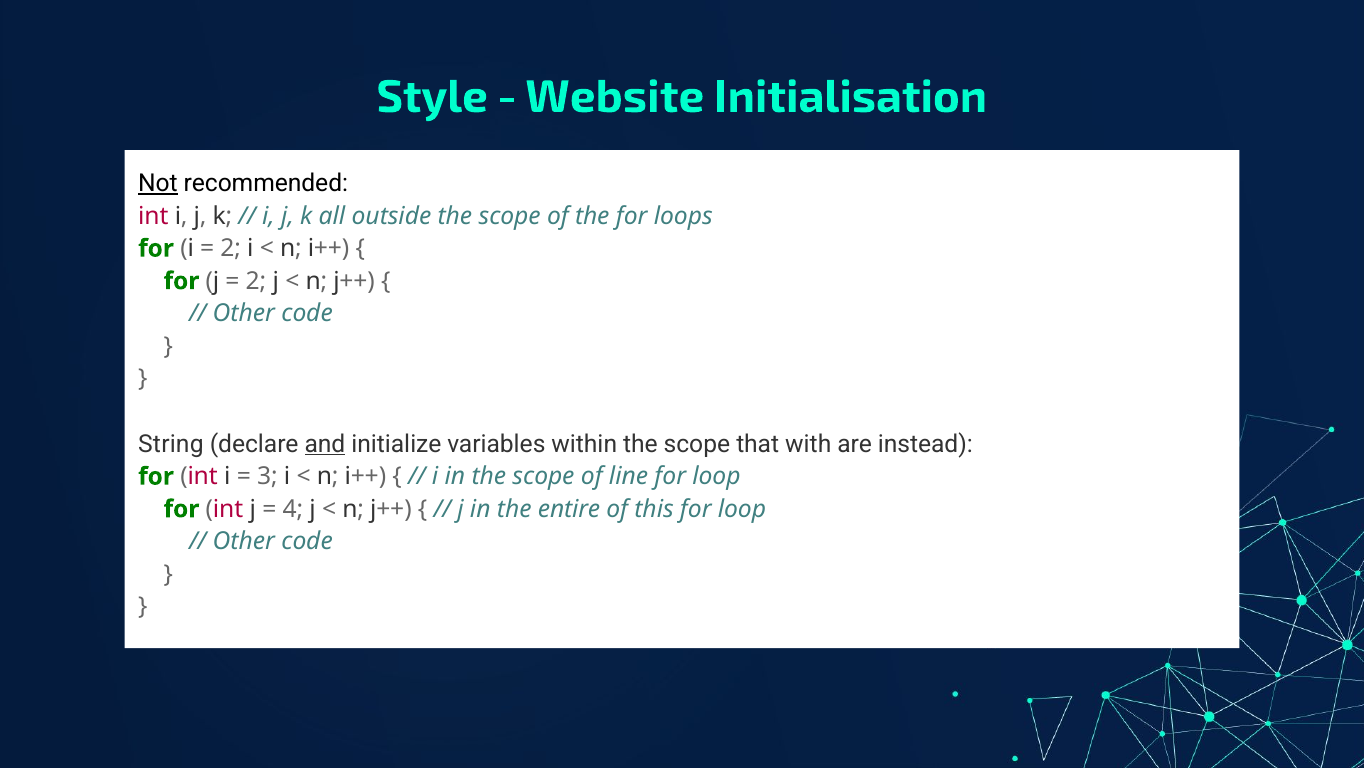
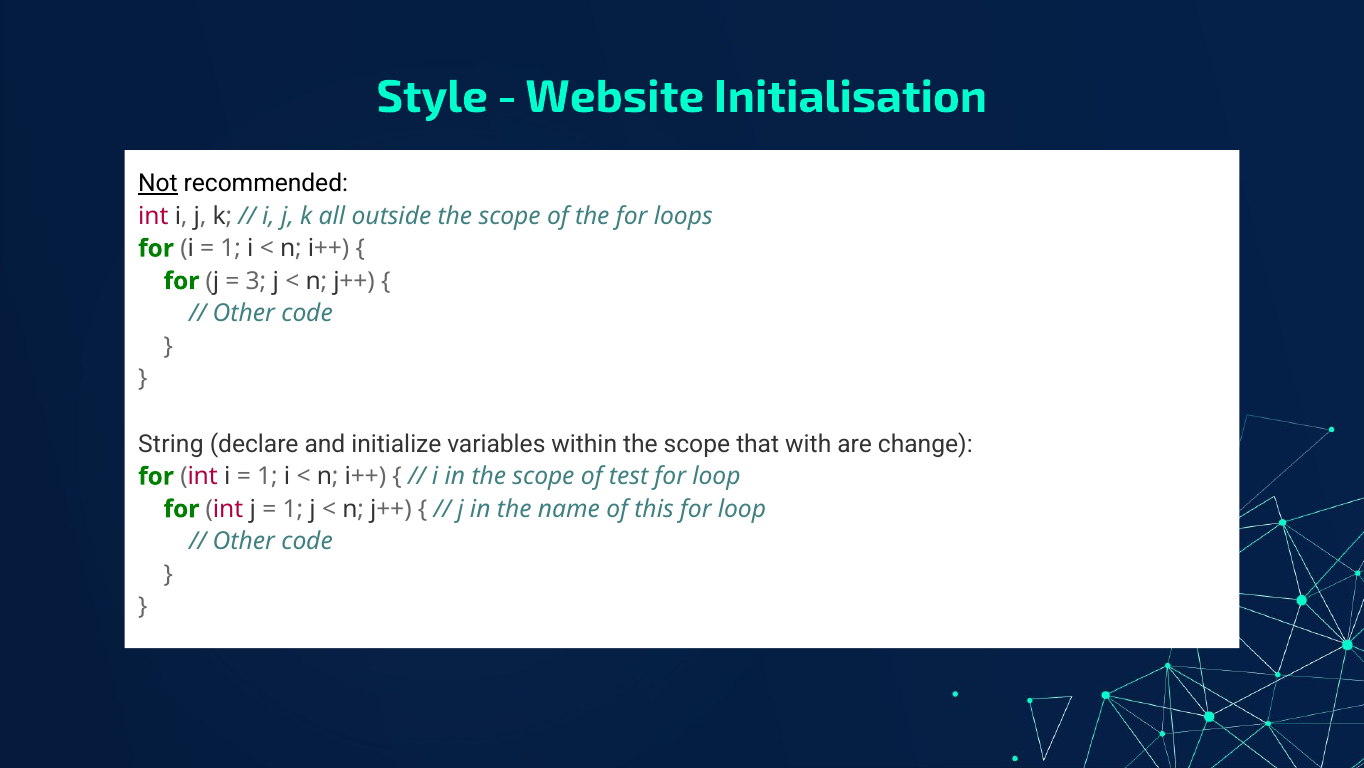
2 at (231, 248): 2 -> 1
2 at (256, 281): 2 -> 3
and underline: present -> none
instead: instead -> change
3 at (267, 476): 3 -> 1
line: line -> test
4 at (293, 509): 4 -> 1
entire: entire -> name
